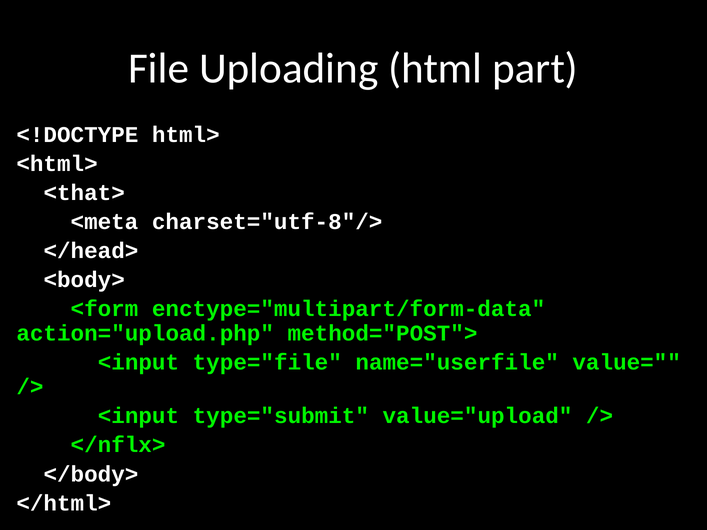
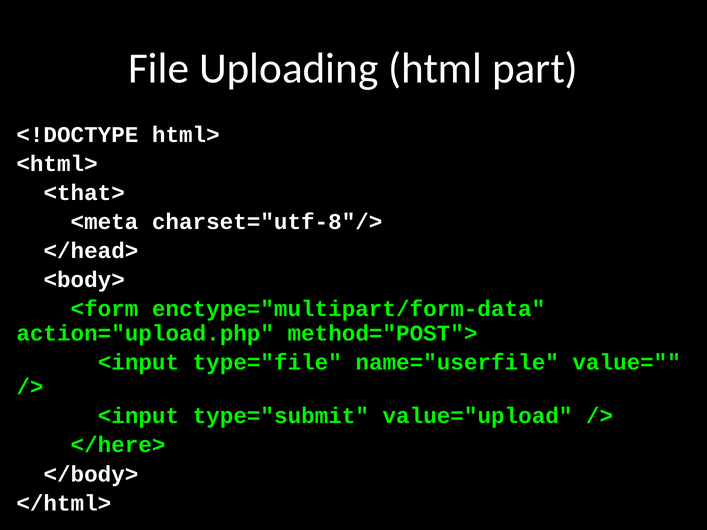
</nflx>: </nflx> -> </here>
